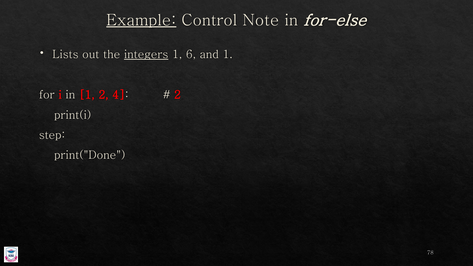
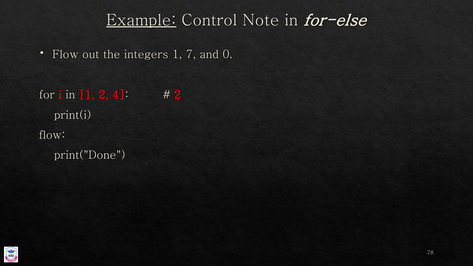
Lists at (65, 54): Lists -> Flow
integers underline: present -> none
6: 6 -> 7
and 1: 1 -> 0
step at (52, 135): step -> flow
